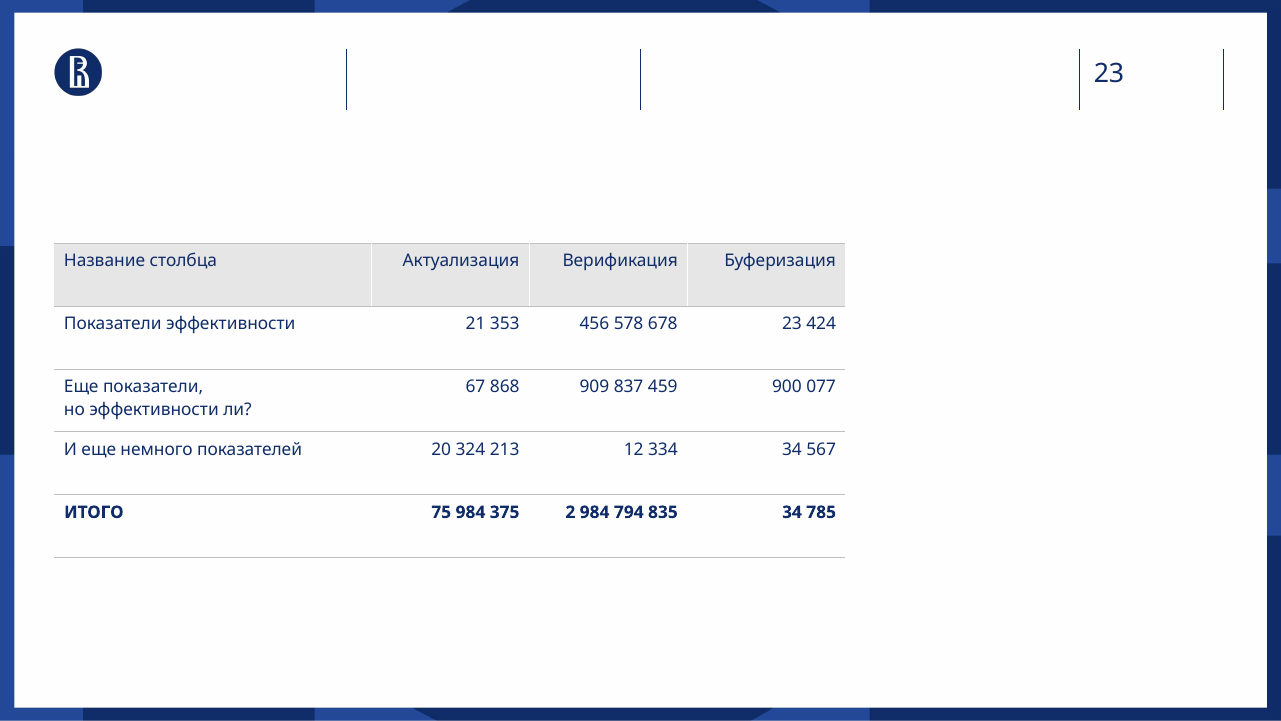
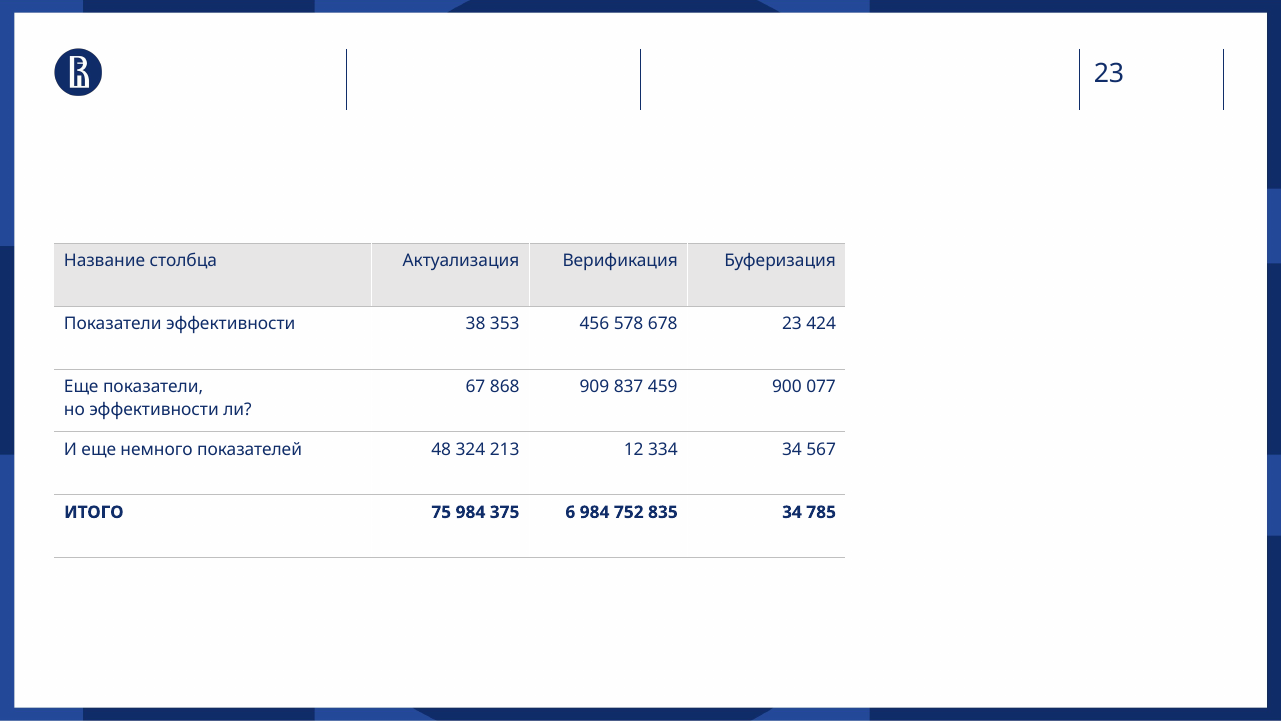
21: 21 -> 38
20: 20 -> 48
2: 2 -> 6
794: 794 -> 752
